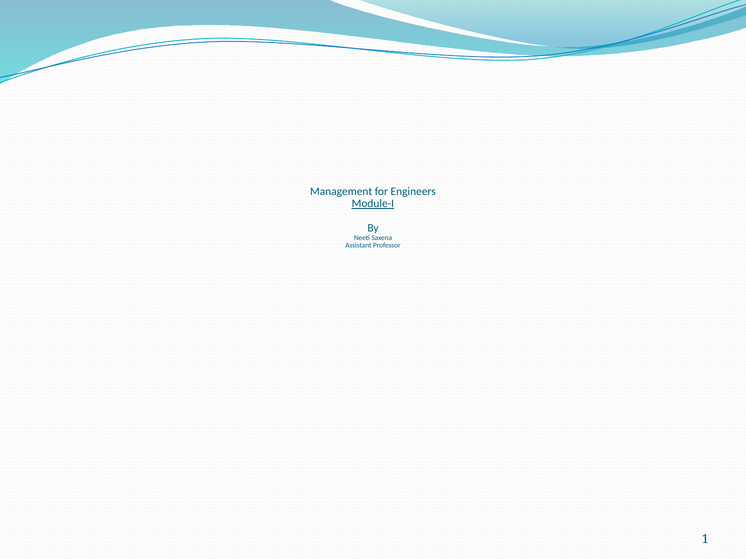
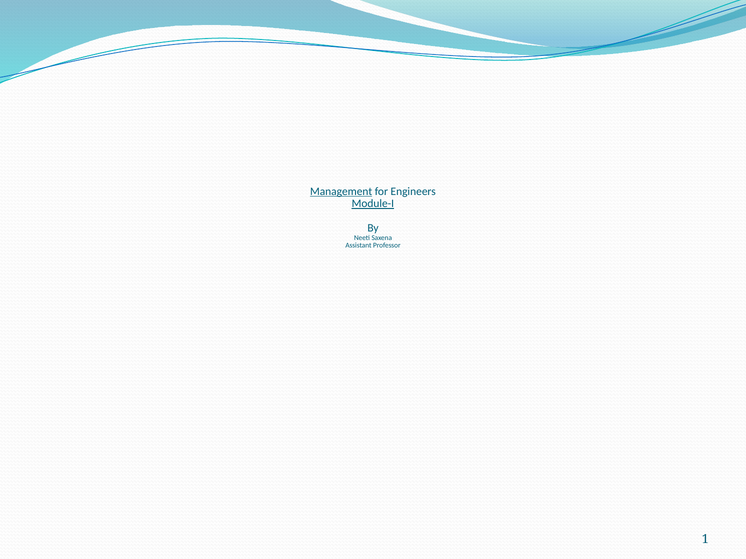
Management underline: none -> present
